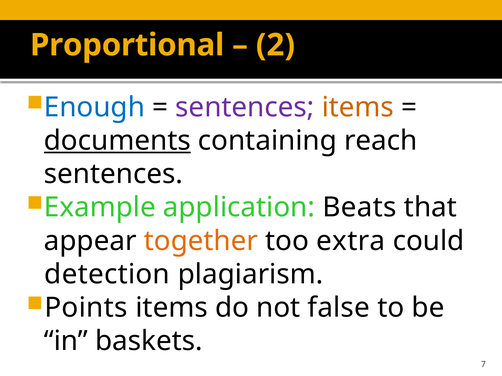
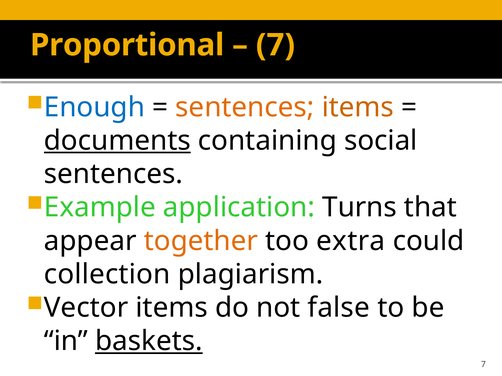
2 at (275, 45): 2 -> 7
sentences at (245, 107) colour: purple -> orange
reach: reach -> social
Beats: Beats -> Turns
detection: detection -> collection
Points: Points -> Vector
baskets underline: none -> present
